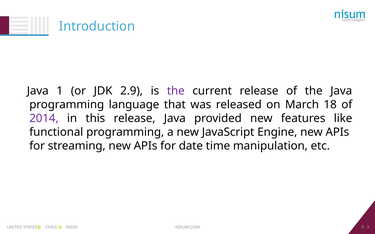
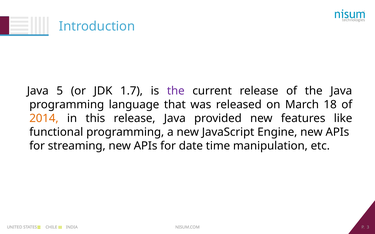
1: 1 -> 5
2.9: 2.9 -> 1.7
2014 colour: purple -> orange
